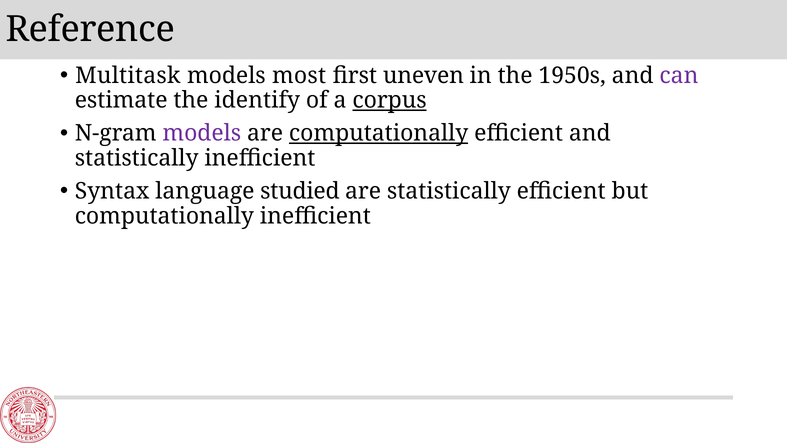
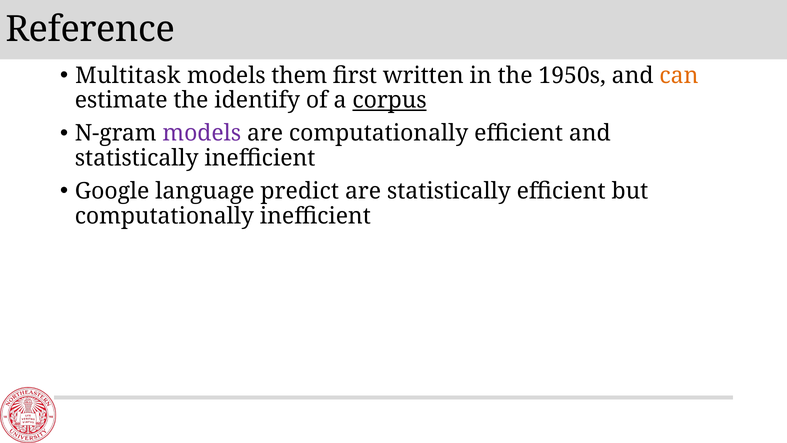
most: most -> them
uneven: uneven -> written
can colour: purple -> orange
computationally at (379, 133) underline: present -> none
Syntax: Syntax -> Google
studied: studied -> predict
